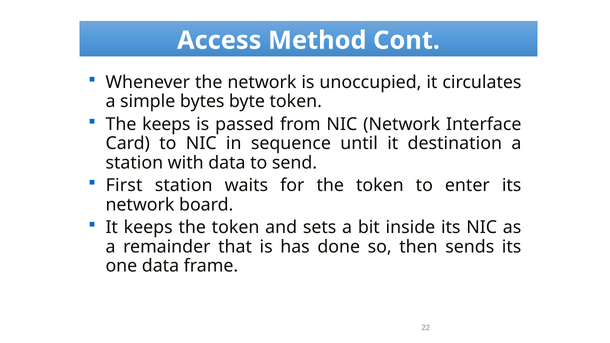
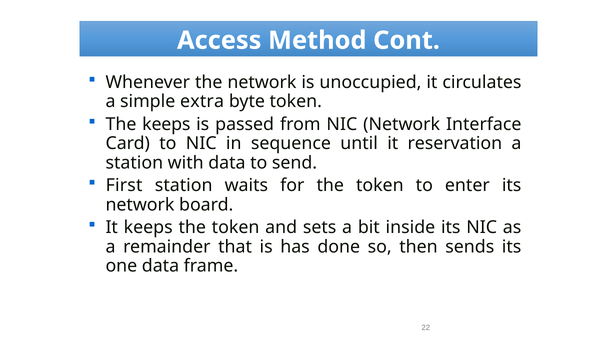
bytes: bytes -> extra
destination: destination -> reservation
